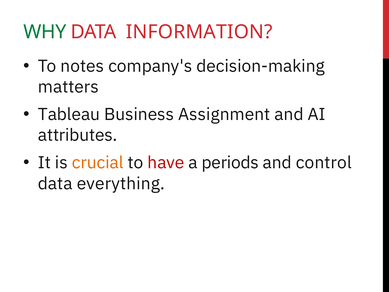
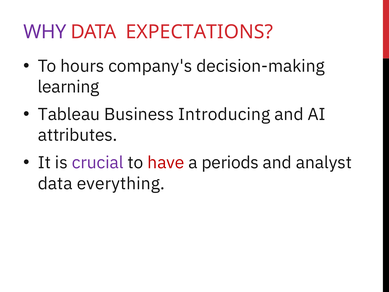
WHY colour: green -> purple
INFORMATION: INFORMATION -> EXPECTATIONS
notes: notes -> hours
matters: matters -> learning
Assignment: Assignment -> Introducing
crucial colour: orange -> purple
control: control -> analyst
